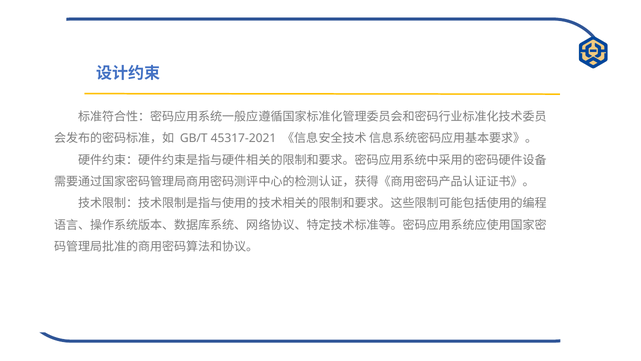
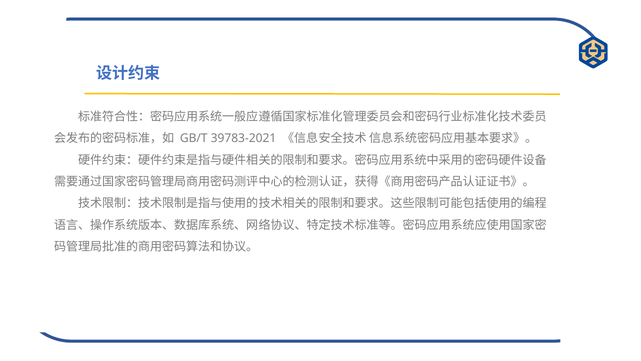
45317-2021: 45317-2021 -> 39783-2021
